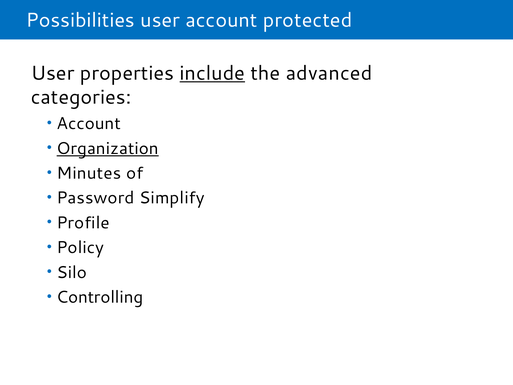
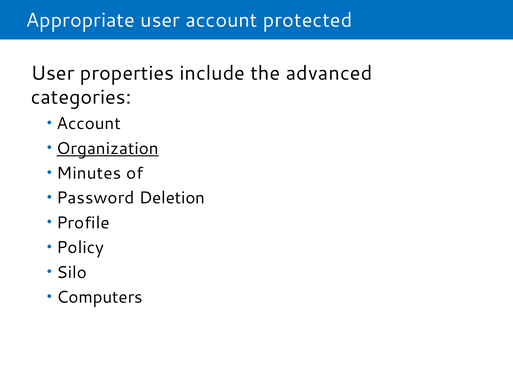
Possibilities: Possibilities -> Appropriate
include underline: present -> none
Simplify: Simplify -> Deletion
Controlling: Controlling -> Computers
